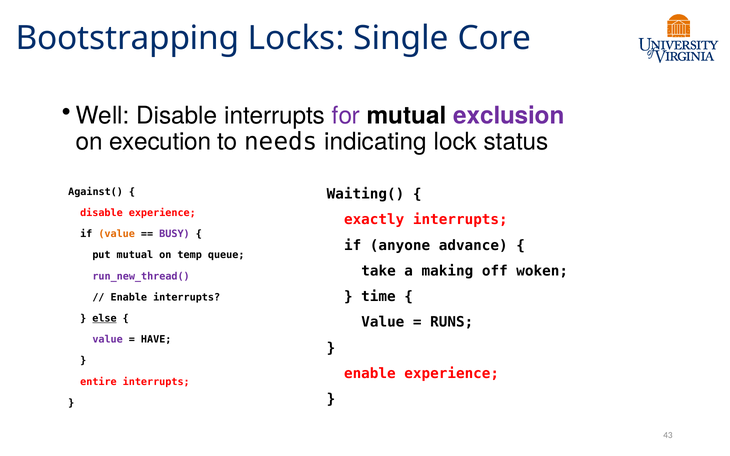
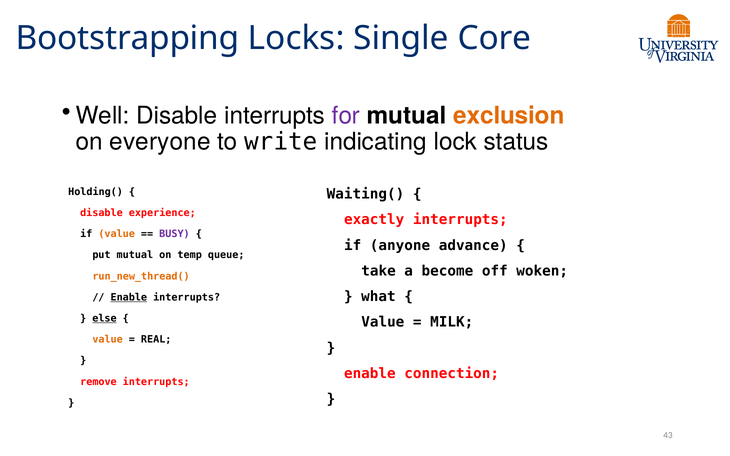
exclusion colour: purple -> orange
execution: execution -> everyone
needs: needs -> write
Against(: Against( -> Holding(
making: making -> become
run_new_thread( colour: purple -> orange
time: time -> what
Enable at (129, 297) underline: none -> present
RUNS: RUNS -> MILK
value at (108, 340) colour: purple -> orange
HAVE: HAVE -> REAL
enable experience: experience -> connection
entire: entire -> remove
